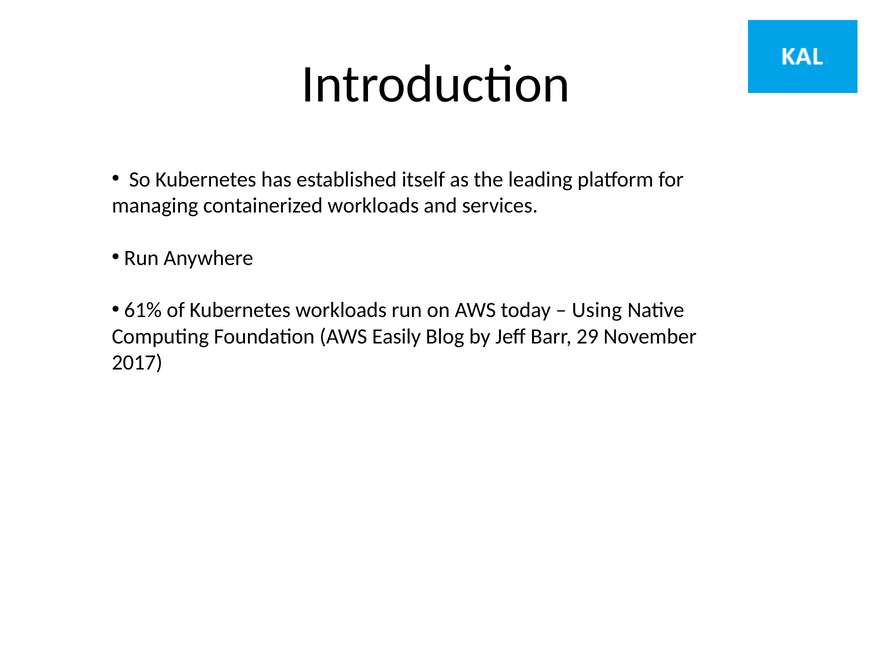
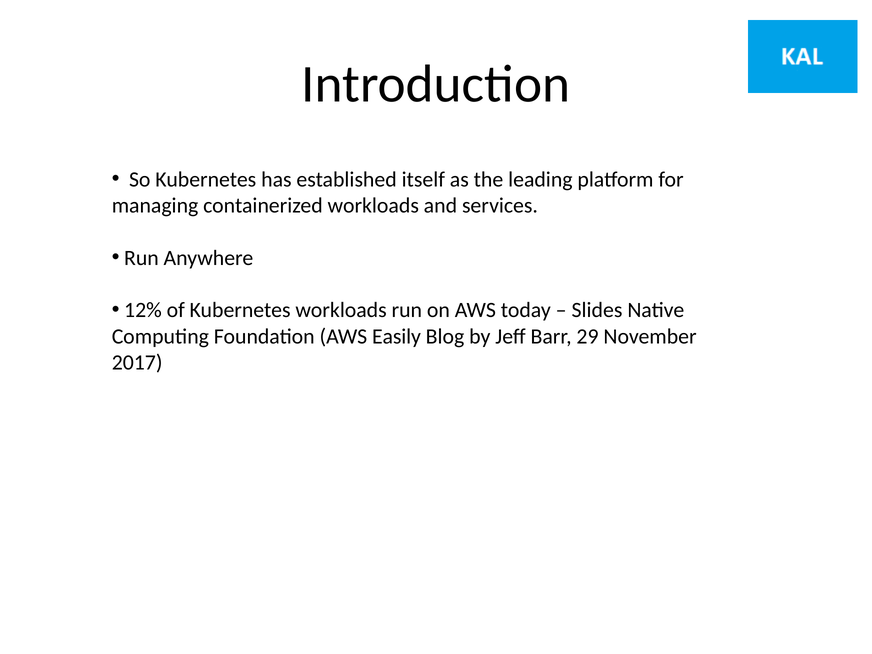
61%: 61% -> 12%
Using: Using -> Slides
